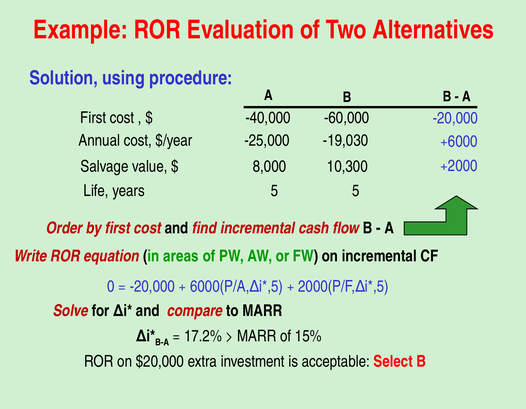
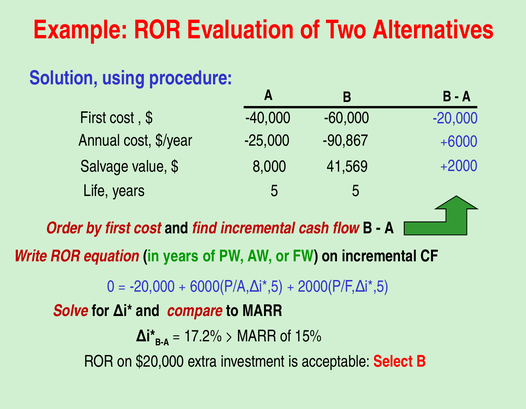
-19,030: -19,030 -> -90,867
10,300: 10,300 -> 41,569
in areas: areas -> years
